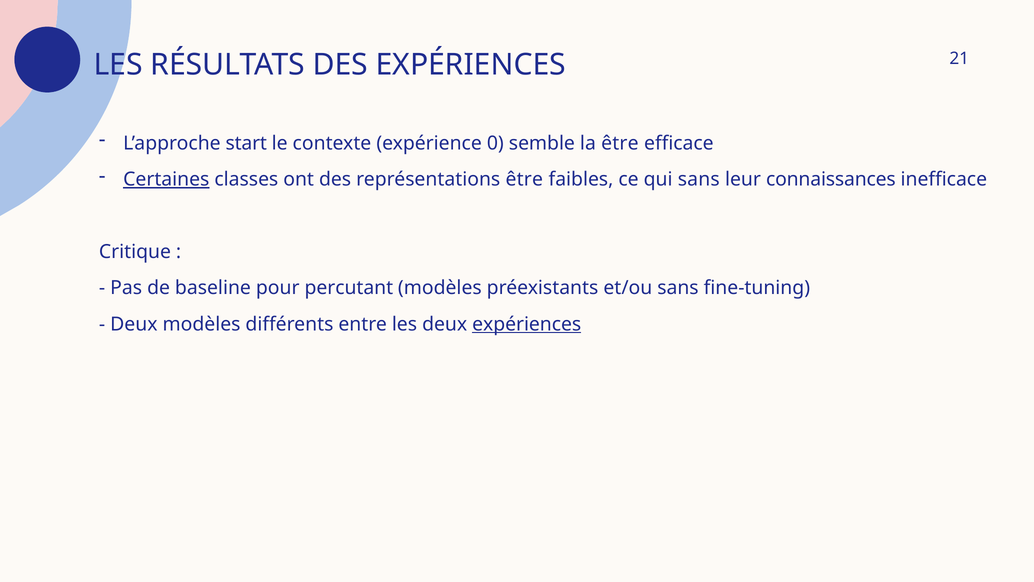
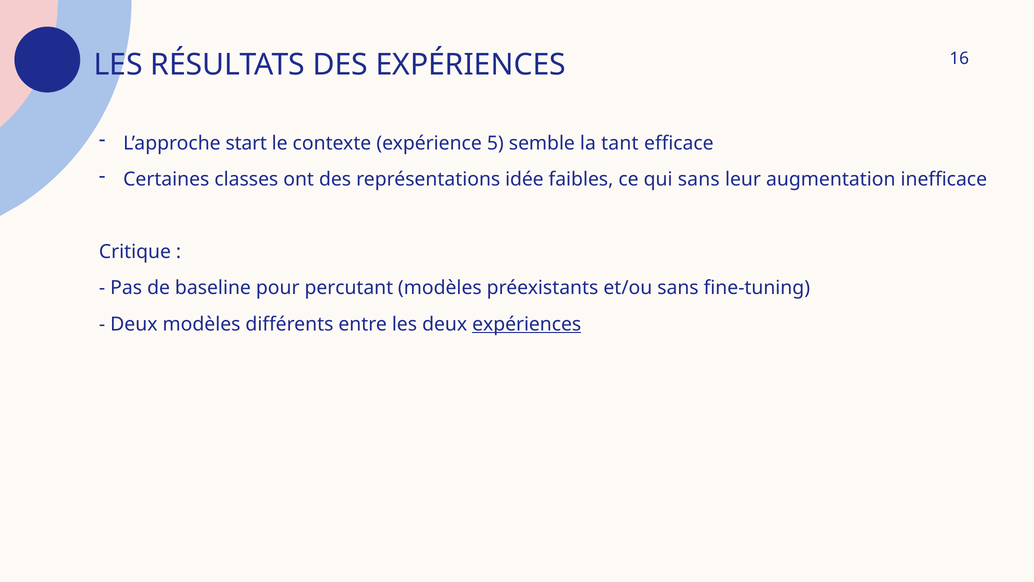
21: 21 -> 16
0: 0 -> 5
la être: être -> tant
Certaines underline: present -> none
représentations être: être -> idée
connaissances: connaissances -> augmentation
